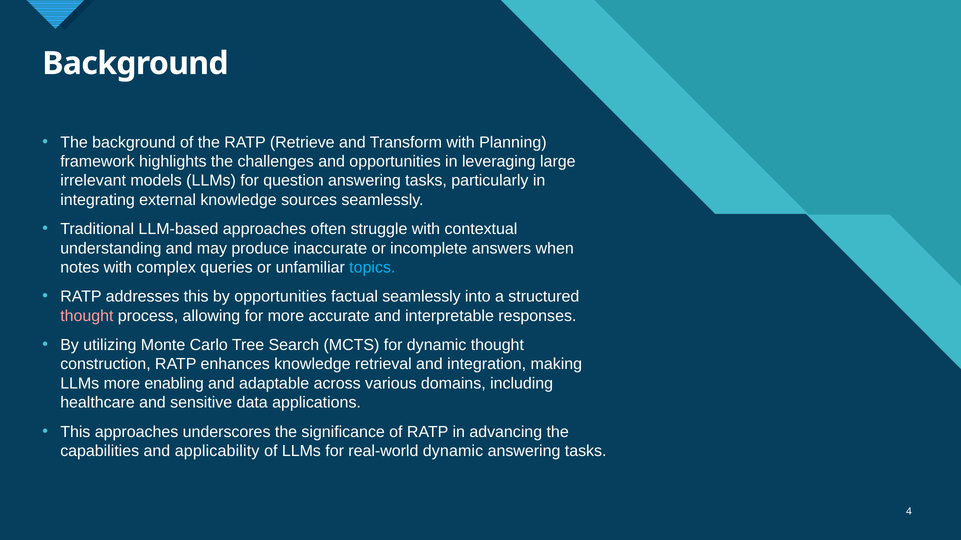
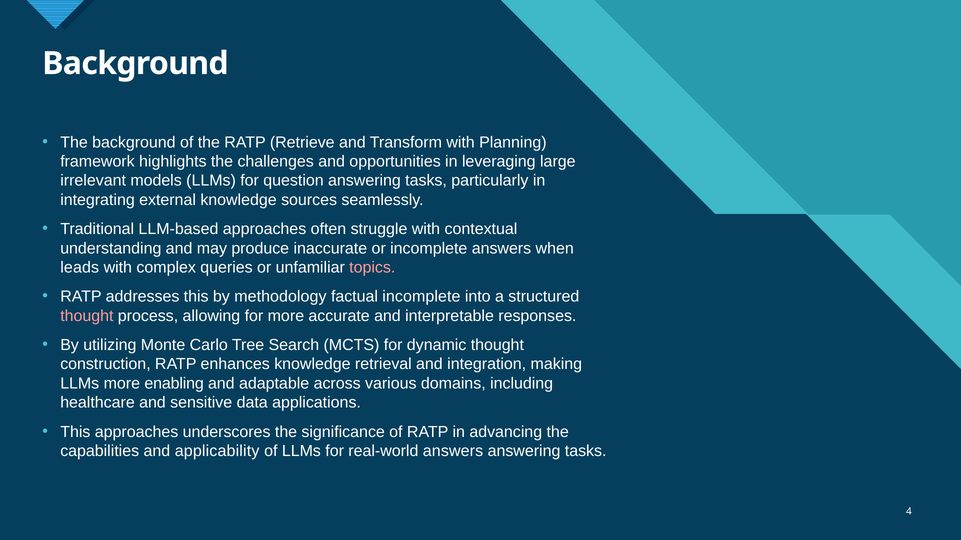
notes: notes -> leads
topics colour: light blue -> pink
by opportunities: opportunities -> methodology
factual seamlessly: seamlessly -> incomplete
real-world dynamic: dynamic -> answers
